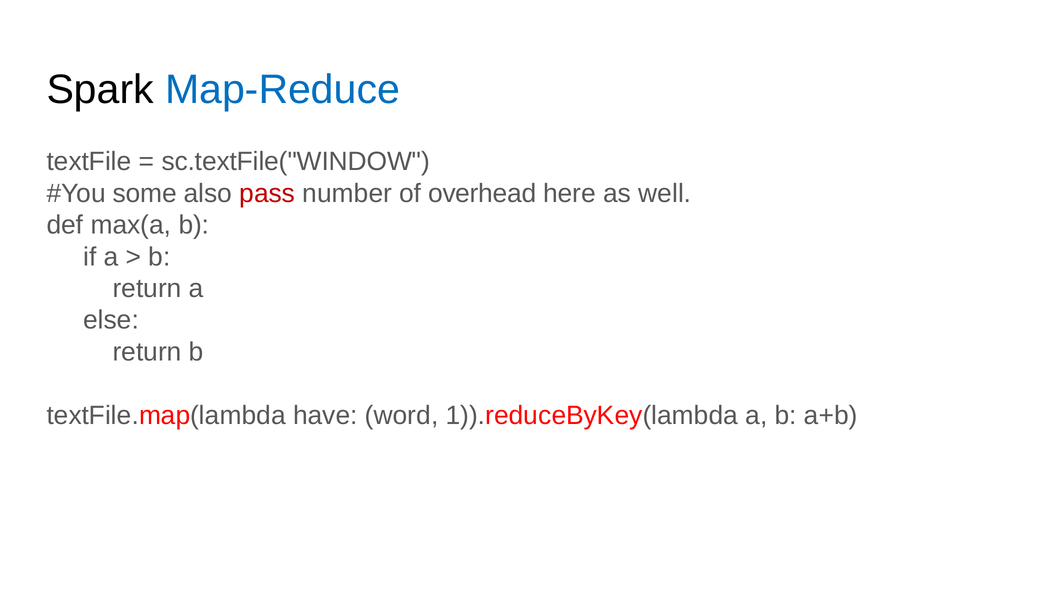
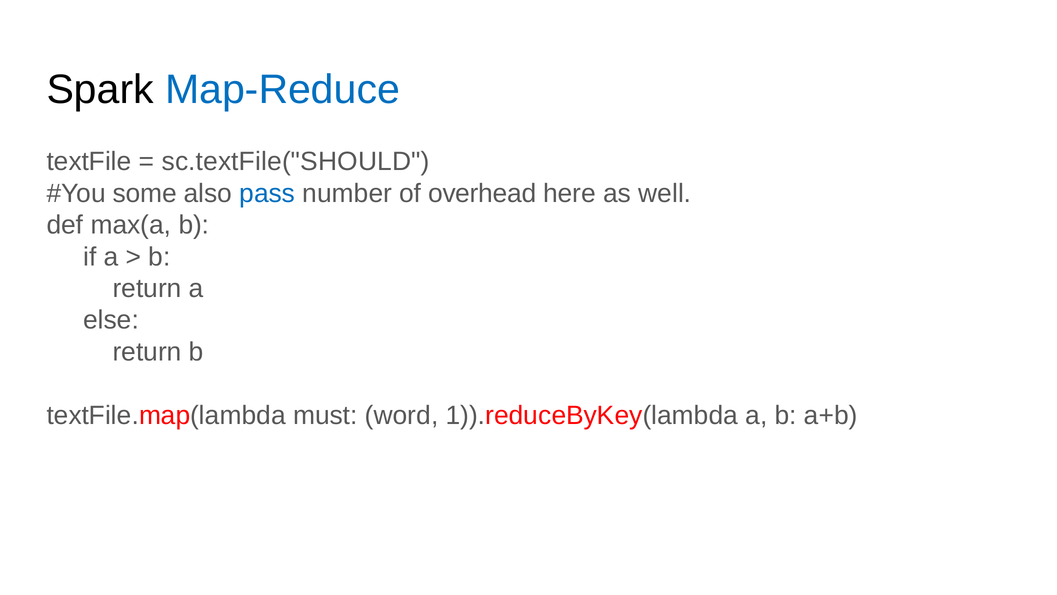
sc.textFile("WINDOW: sc.textFile("WINDOW -> sc.textFile("SHOULD
pass colour: red -> blue
have: have -> must
